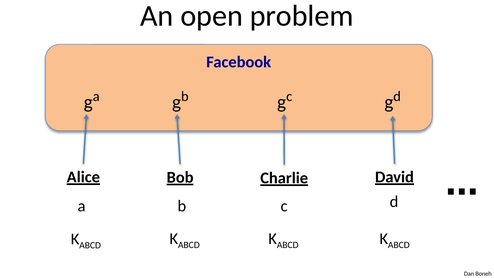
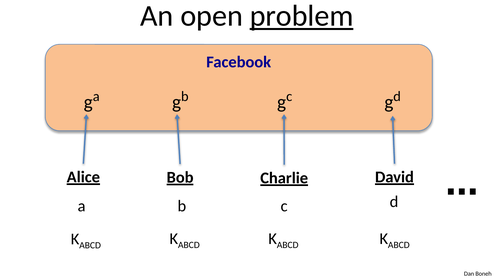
problem underline: none -> present
